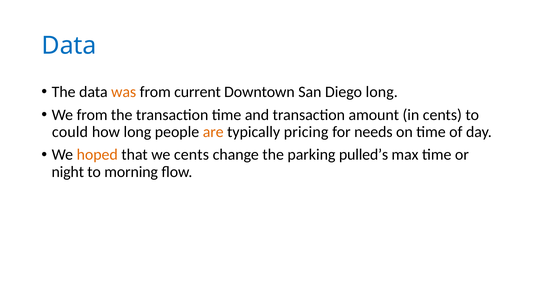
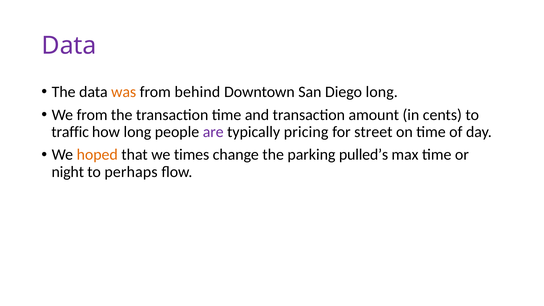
Data at (69, 46) colour: blue -> purple
current: current -> behind
could: could -> traffic
are colour: orange -> purple
needs: needs -> street
we cents: cents -> times
morning: morning -> perhaps
